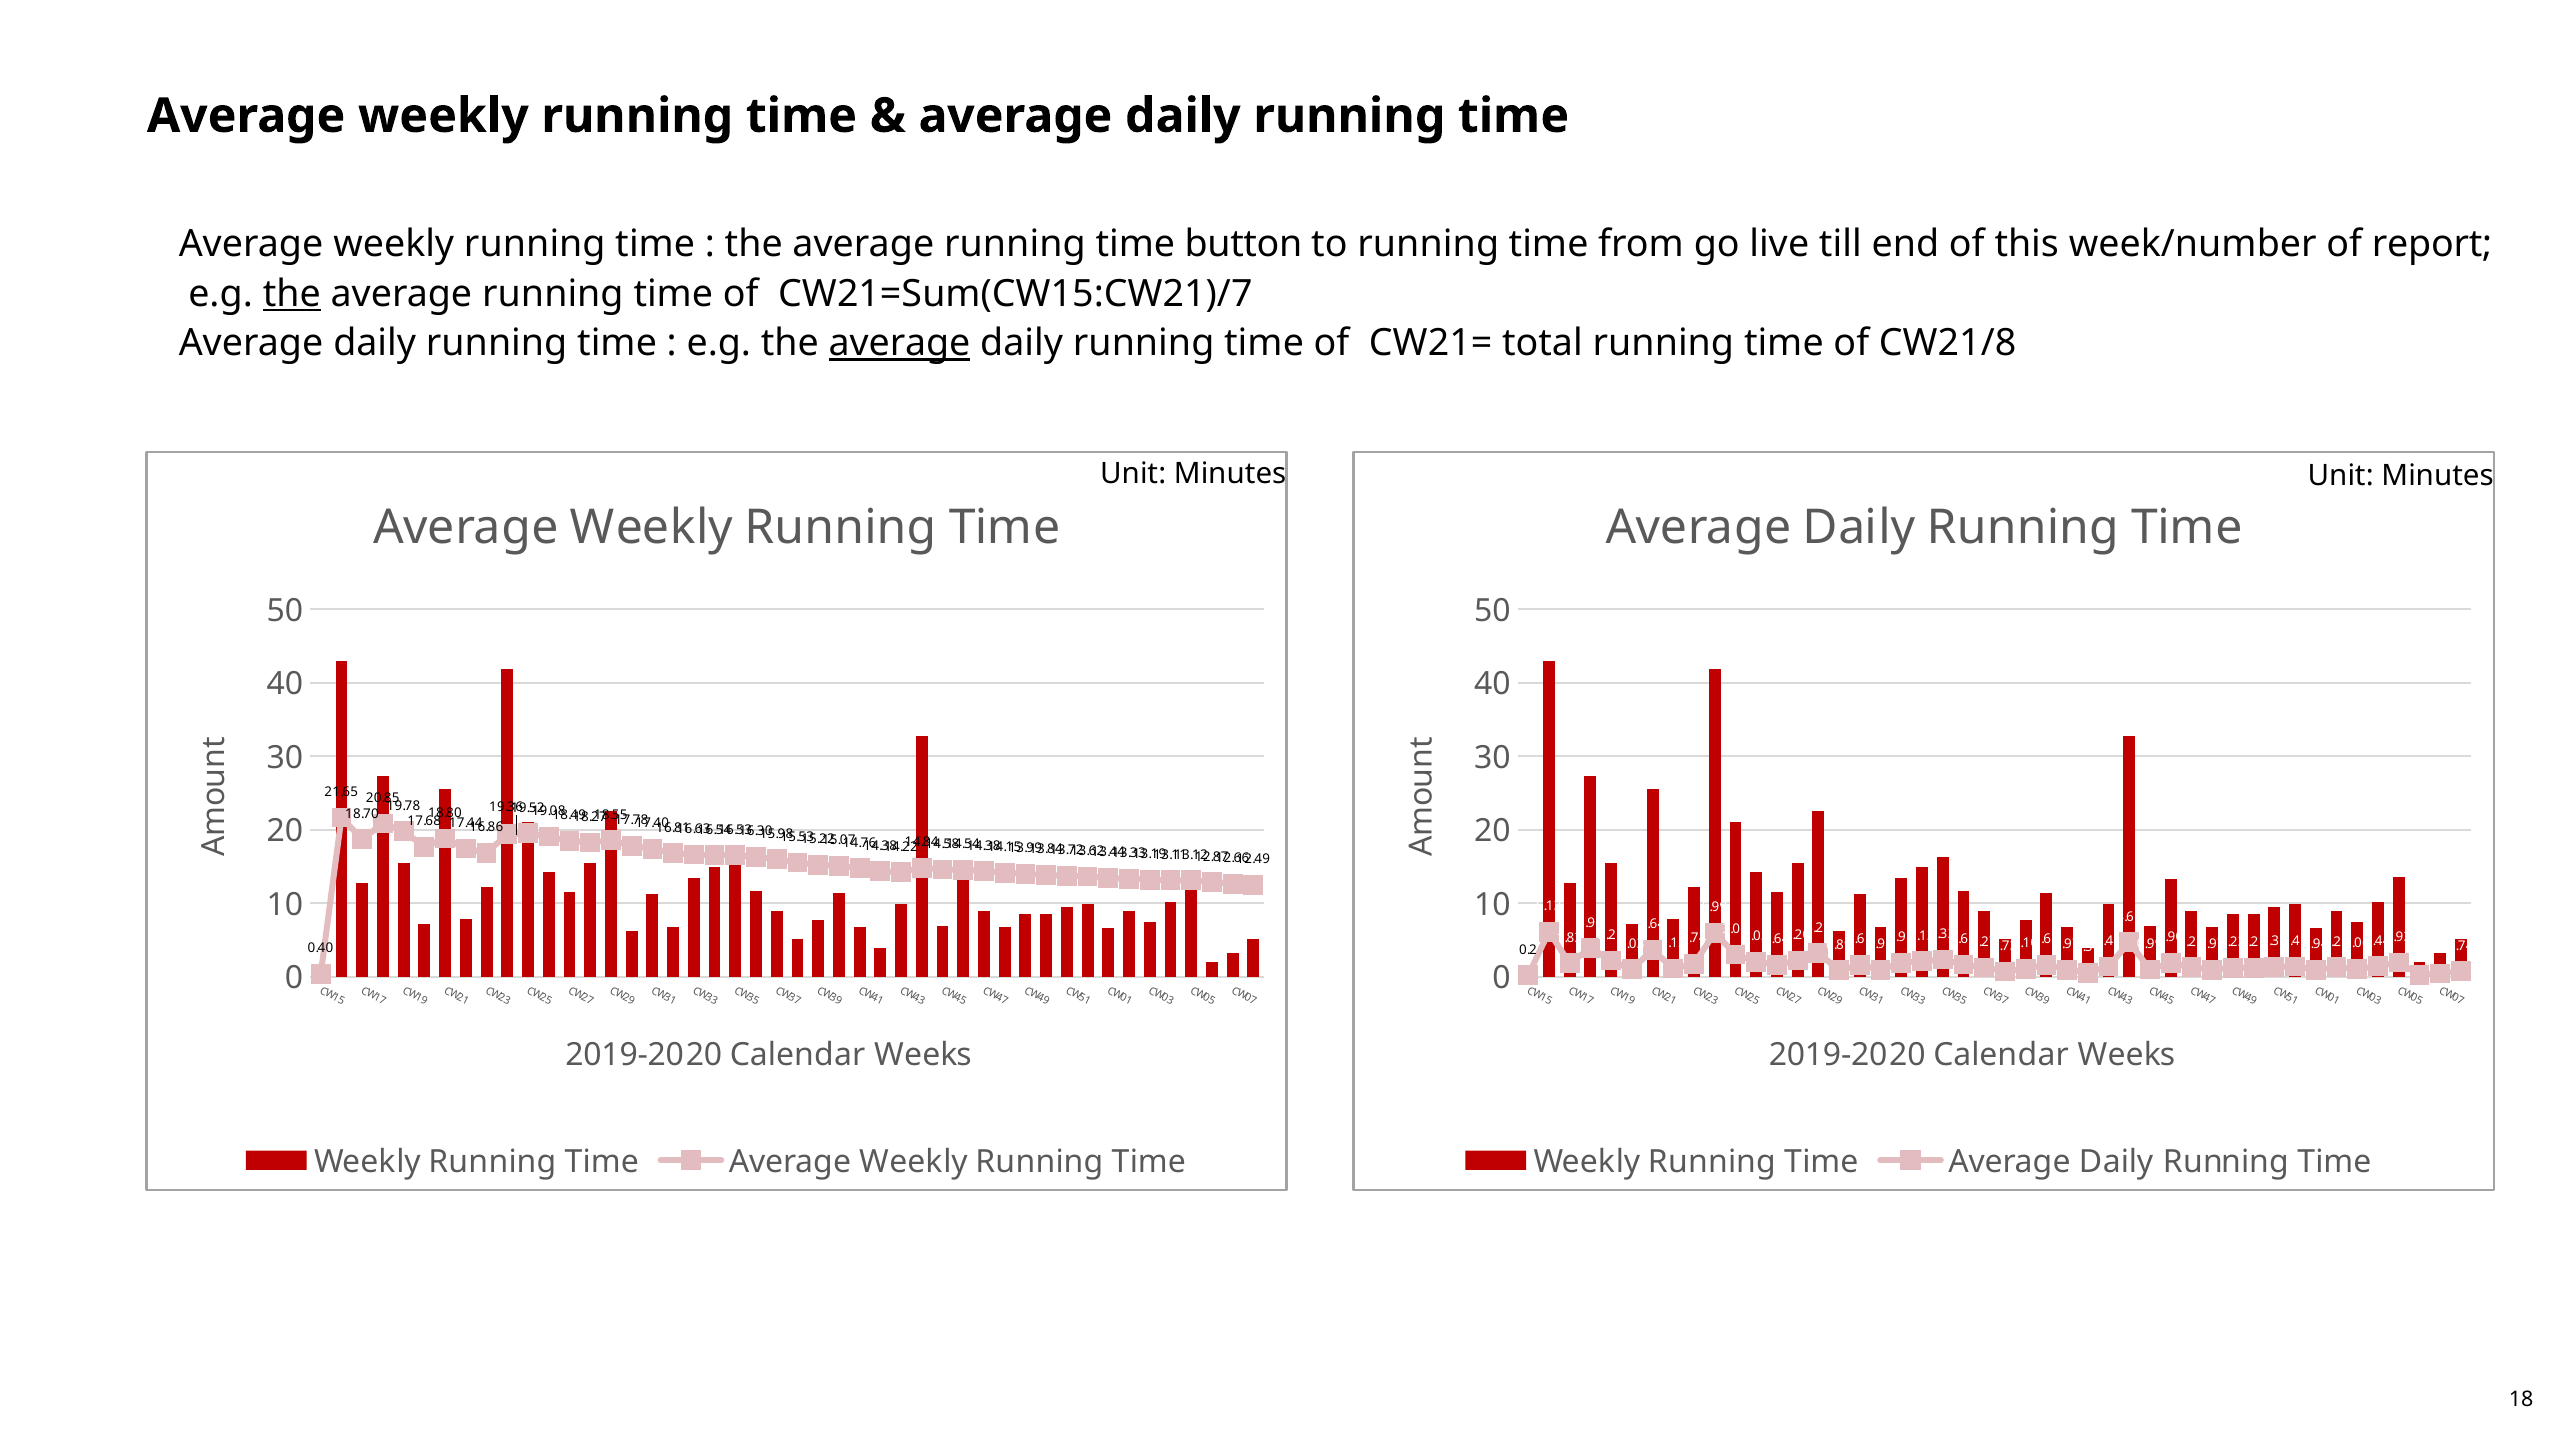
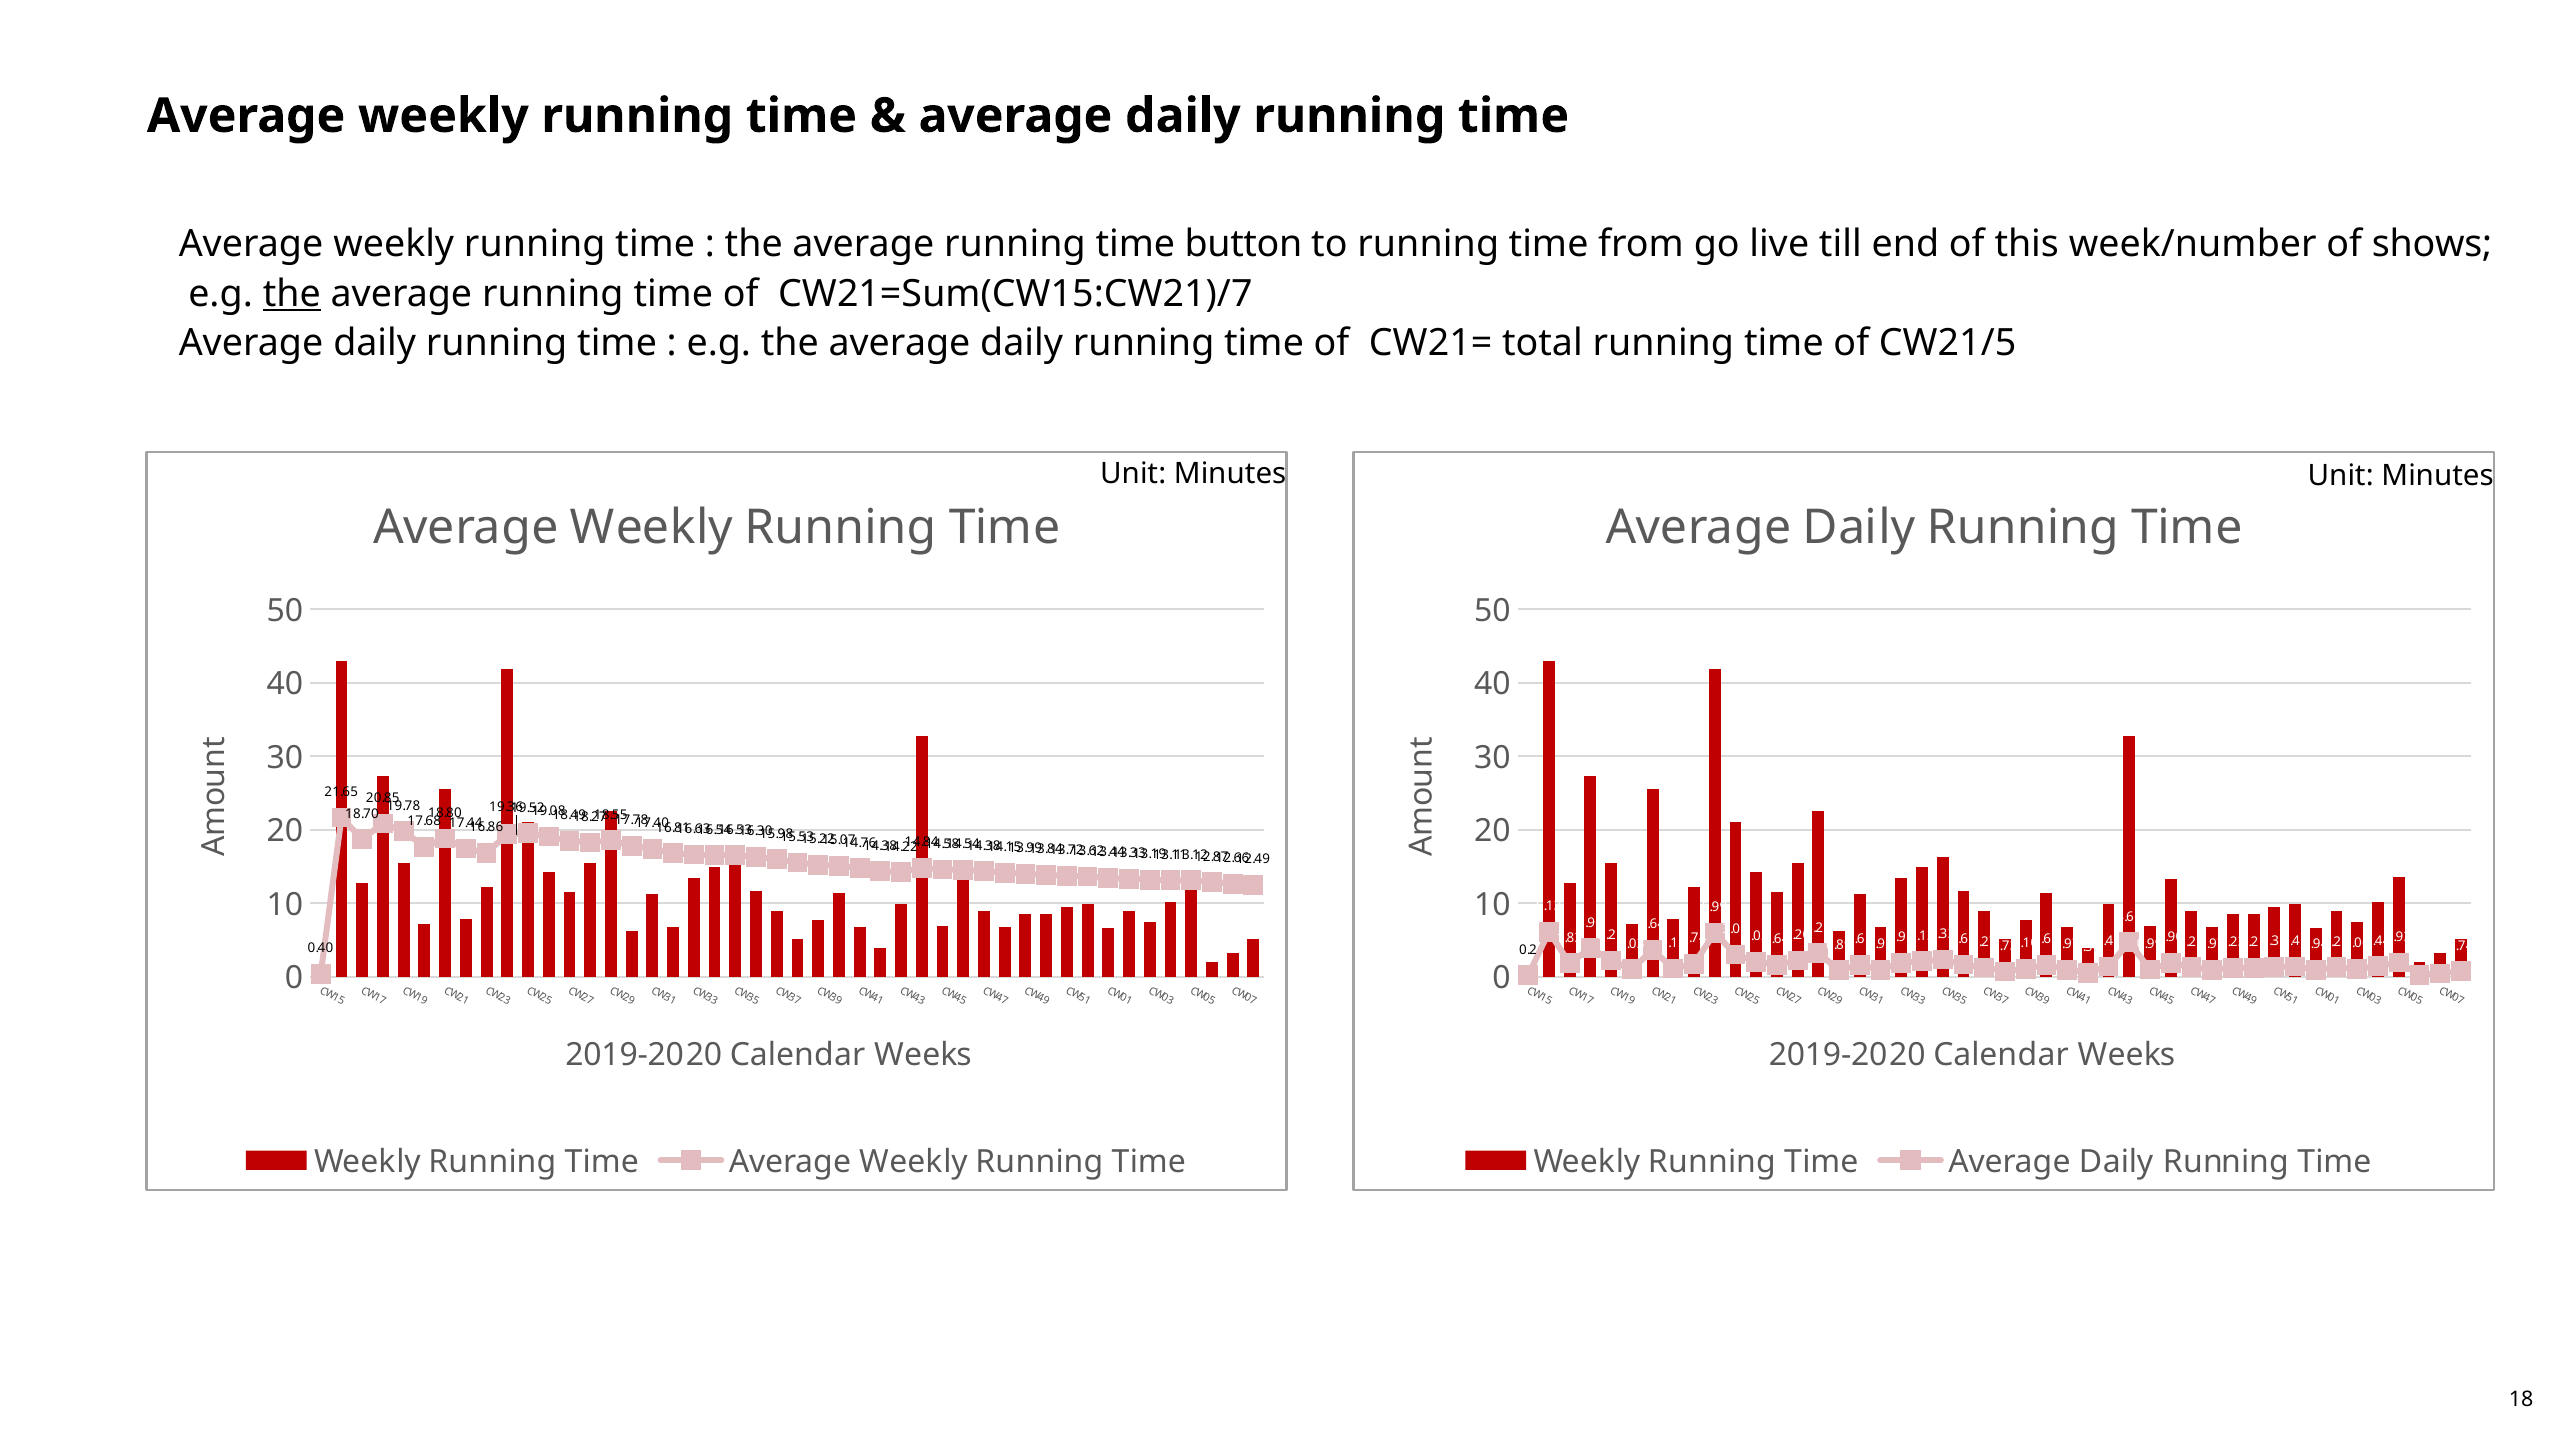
report: report -> shows
average at (900, 343) underline: present -> none
CW21/8: CW21/8 -> CW21/5
